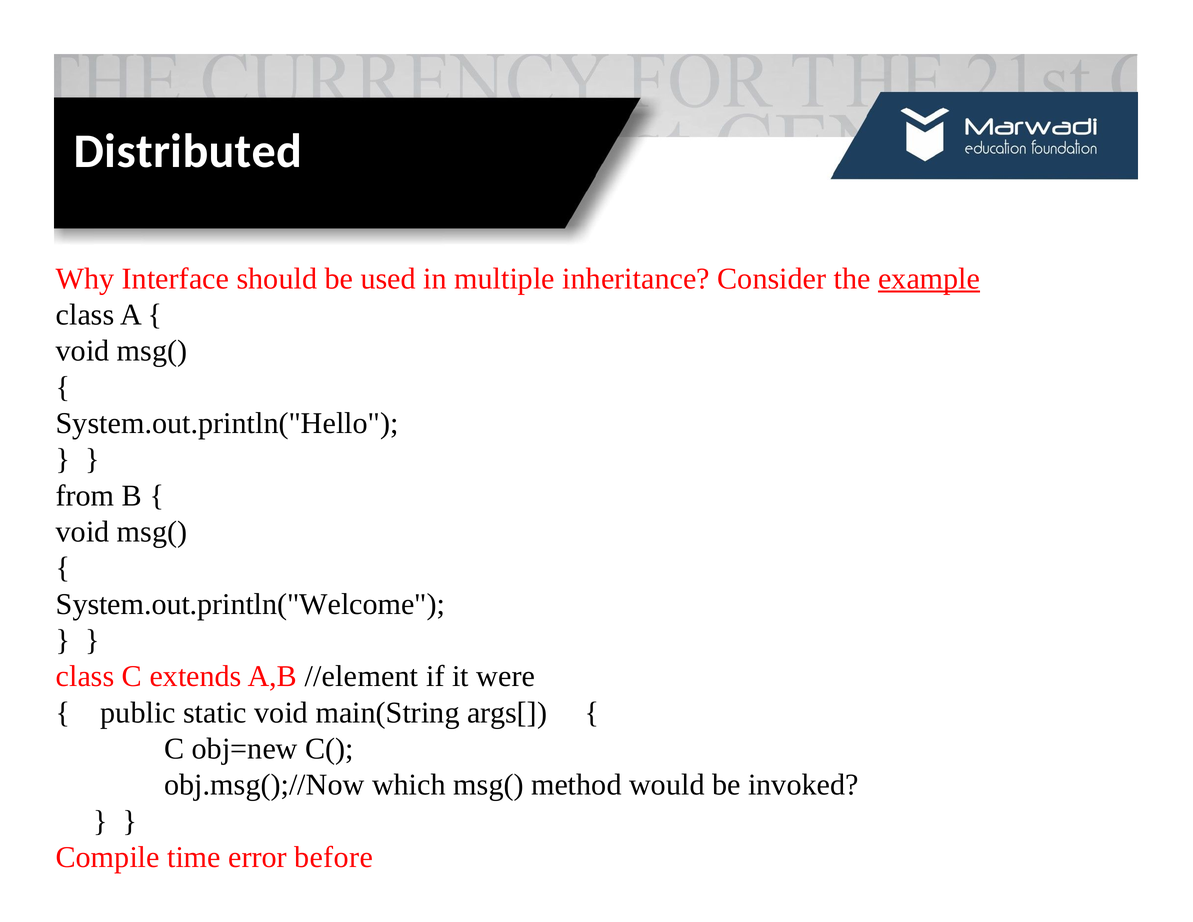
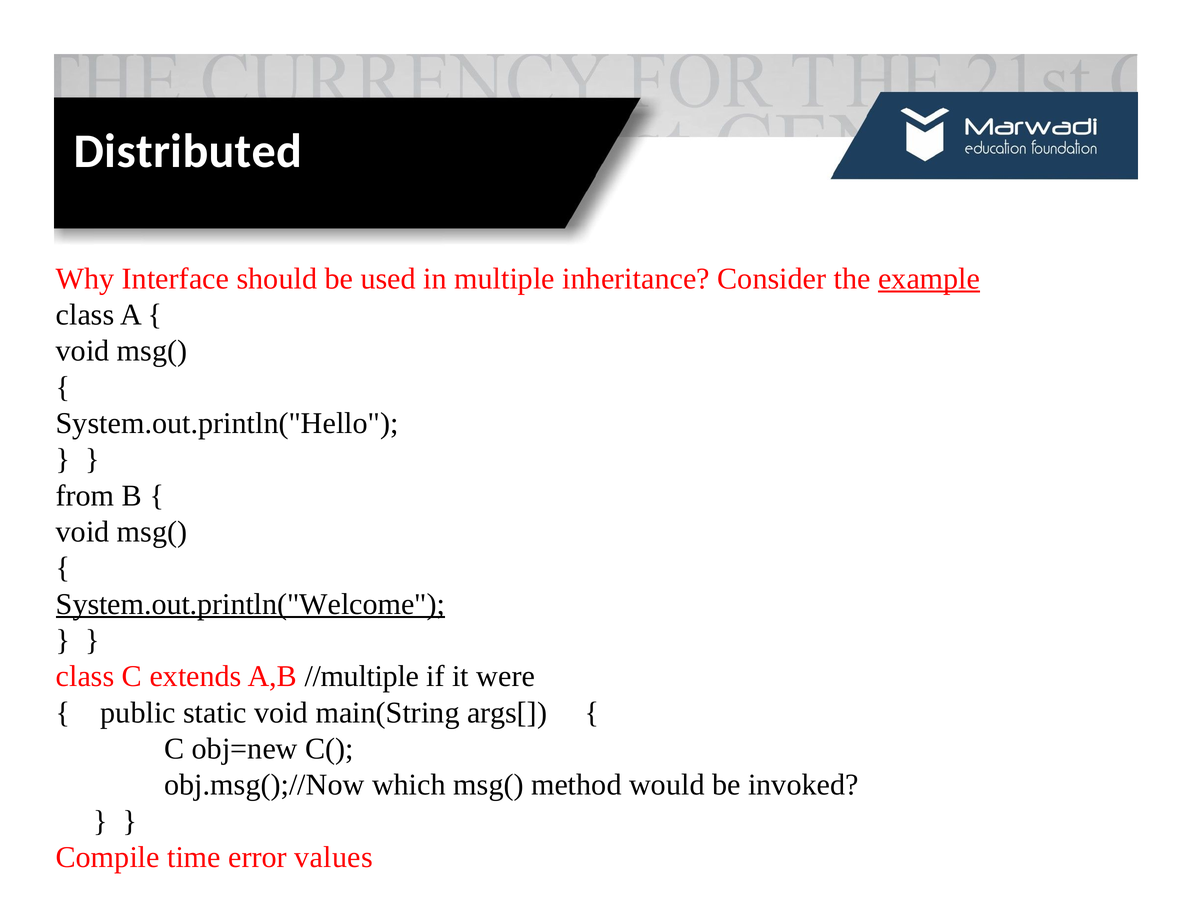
System.out.println("Welcome underline: none -> present
//element: //element -> //multiple
before: before -> values
